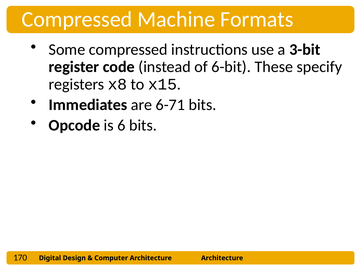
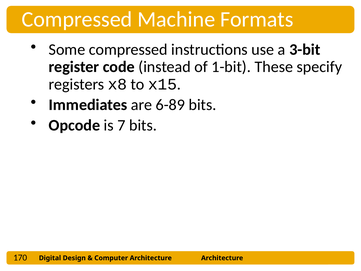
6-bit: 6-bit -> 1-bit
6-71: 6-71 -> 6-89
6: 6 -> 7
